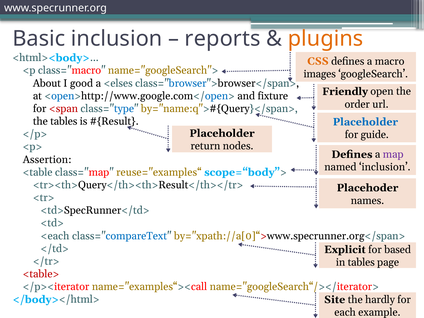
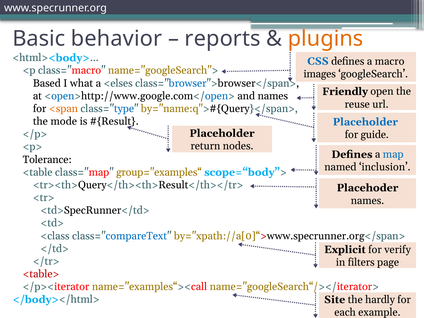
Basic inclusion: inclusion -> behavior
CSS colour: orange -> blue
About: About -> Based
good: good -> what
and fixture: fixture -> names
order: order -> reuse
<span colour: red -> orange
the tables: tables -> mode
map colour: purple -> blue
Assertion: Assertion -> Tolerance
reuse="examples“: reuse="examples“ -> group="examples“
<each: <each -> <class
based: based -> verify
in tables: tables -> filters
